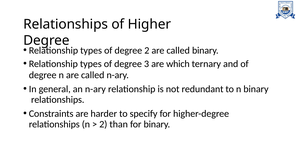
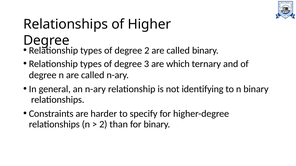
redundant: redundant -> identifying
